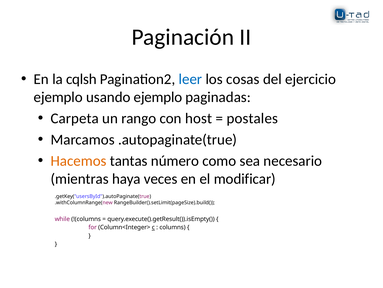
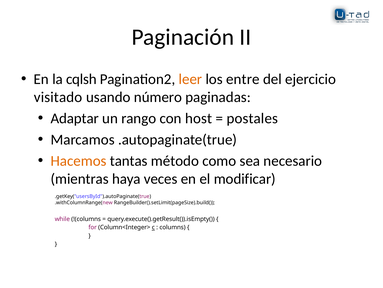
leer colour: blue -> orange
cosas: cosas -> entre
ejemplo at (58, 97): ejemplo -> visitado
usando ejemplo: ejemplo -> número
Carpeta: Carpeta -> Adaptar
número: número -> método
